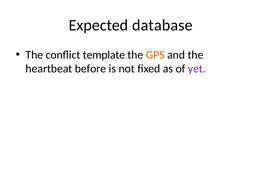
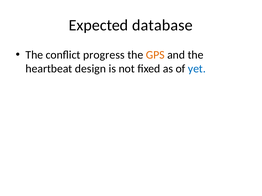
template: template -> progress
before: before -> design
yet colour: purple -> blue
